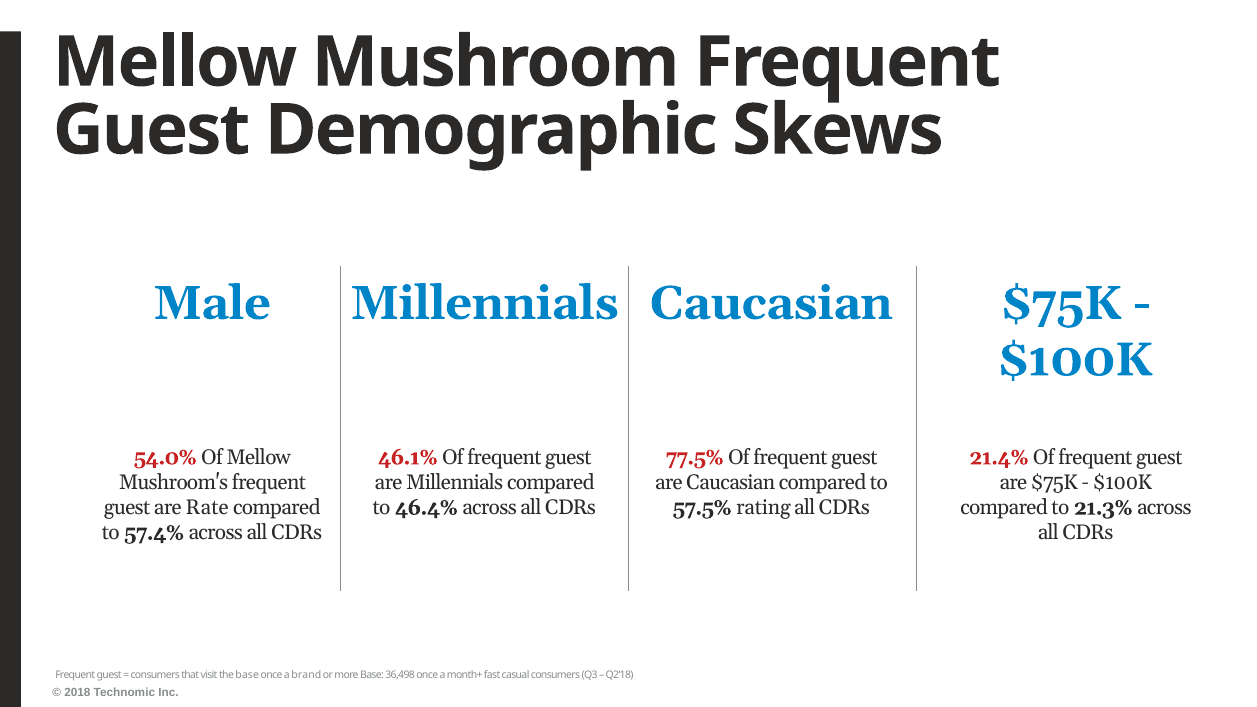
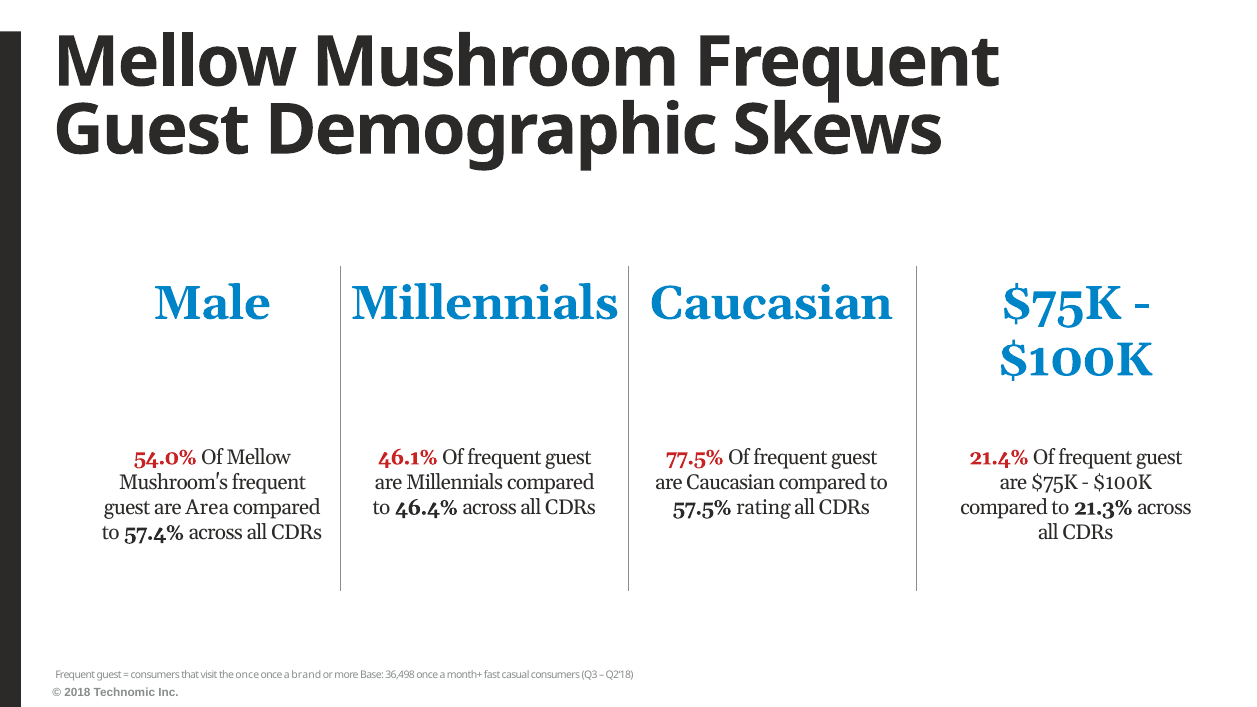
Rate: Rate -> Area
the base: base -> once
